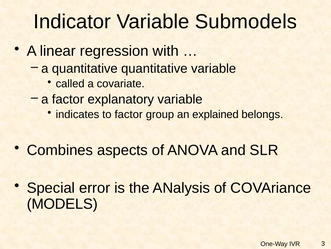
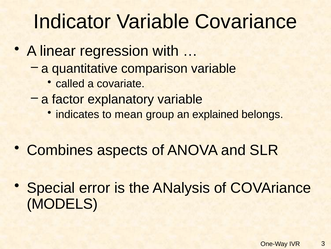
Variable Submodels: Submodels -> Covariance
quantitative quantitative: quantitative -> comparison
to factor: factor -> mean
